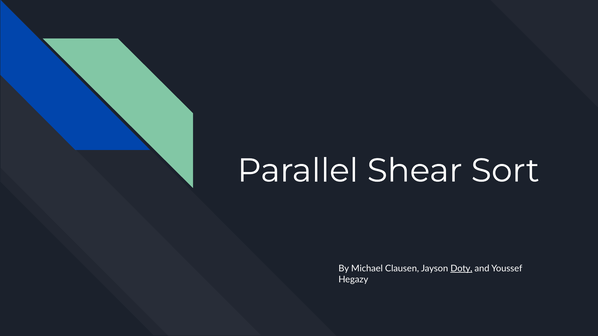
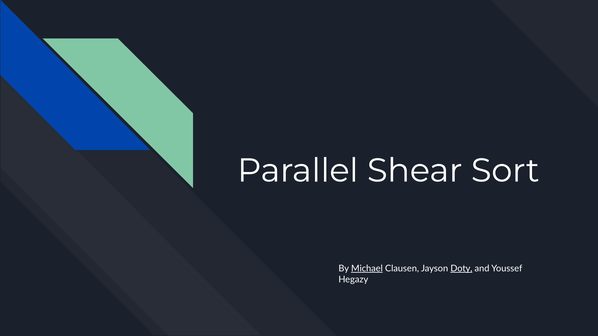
Michael underline: none -> present
